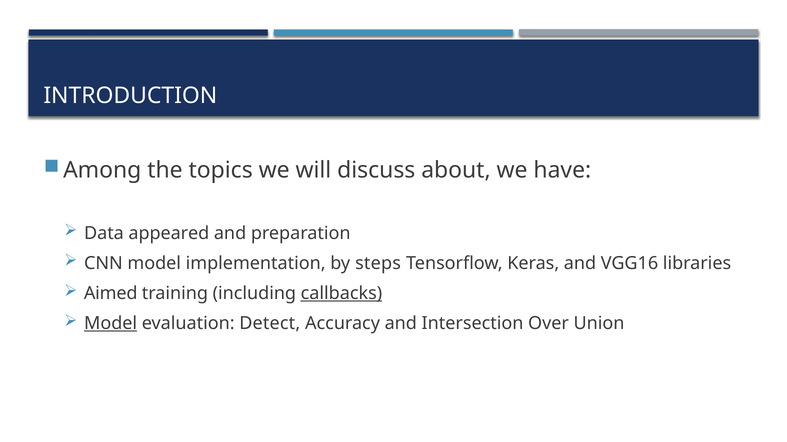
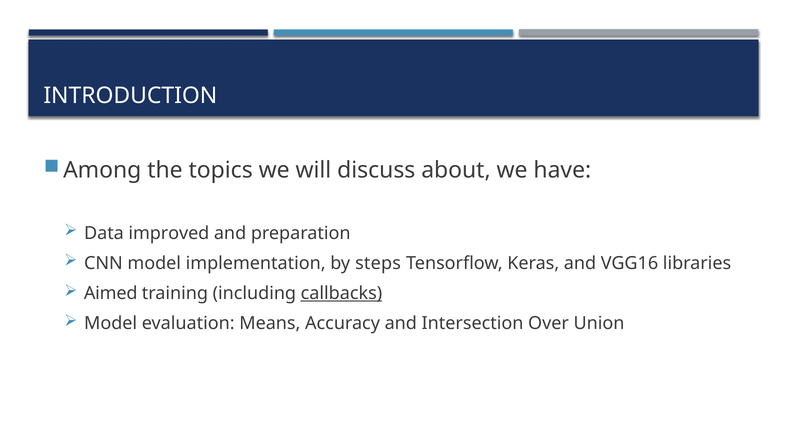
appeared: appeared -> improved
Model at (111, 324) underline: present -> none
Detect: Detect -> Means
